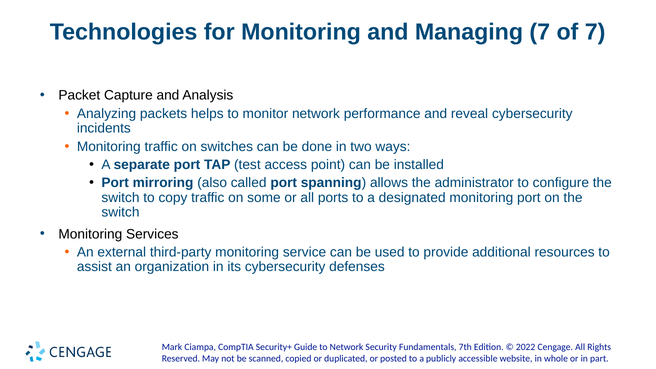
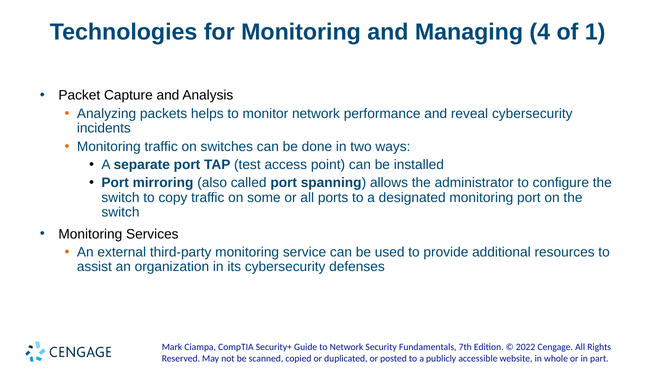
Managing 7: 7 -> 4
of 7: 7 -> 1
